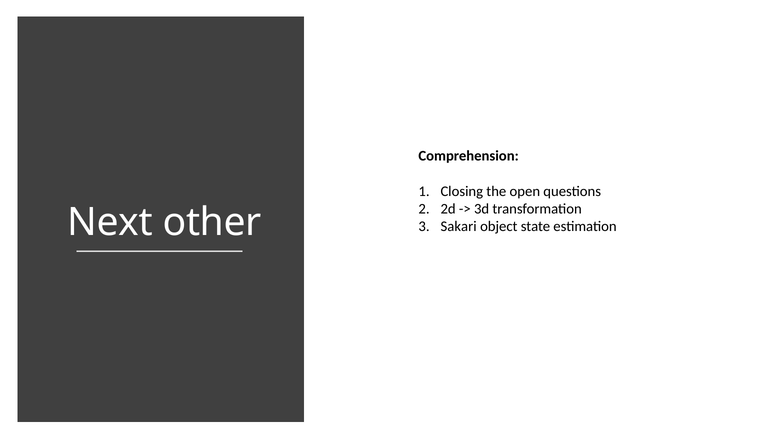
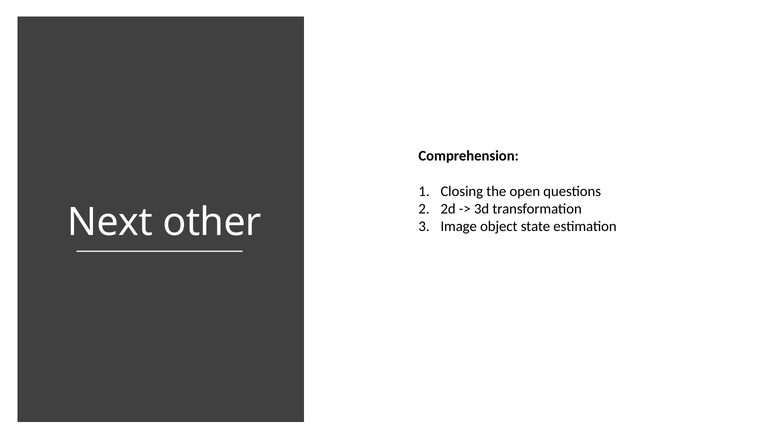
Sakari: Sakari -> Image
